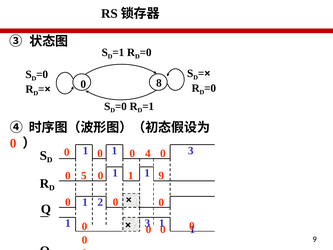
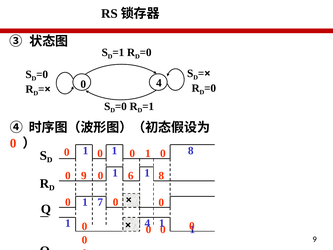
0 8: 8 -> 4
3 at (191, 151): 3 -> 8
4 at (148, 153): 4 -> 1
9 at (161, 176): 9 -> 8
0 5: 5 -> 9
1 at (131, 176): 1 -> 6
2: 2 -> 7
3 at (147, 223): 3 -> 4
